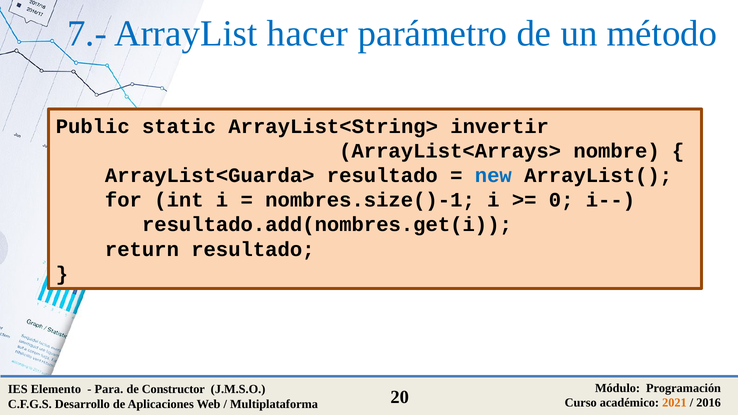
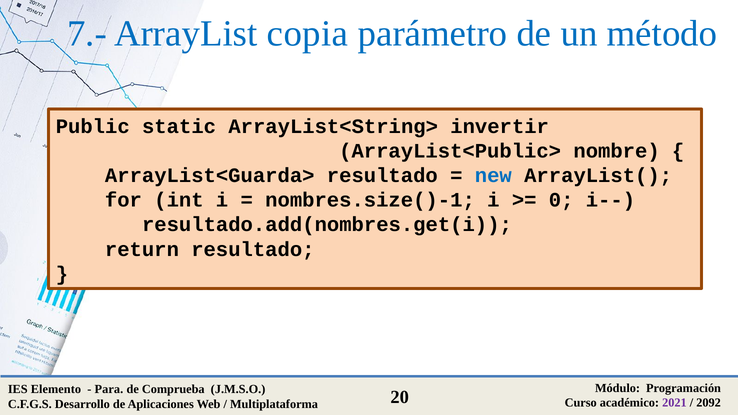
hacer: hacer -> copia
ArrayList<Arrays>: ArrayList<Arrays> -> ArrayList<Public>
Constructor: Constructor -> Comprueba
2021 colour: orange -> purple
2016: 2016 -> 2092
